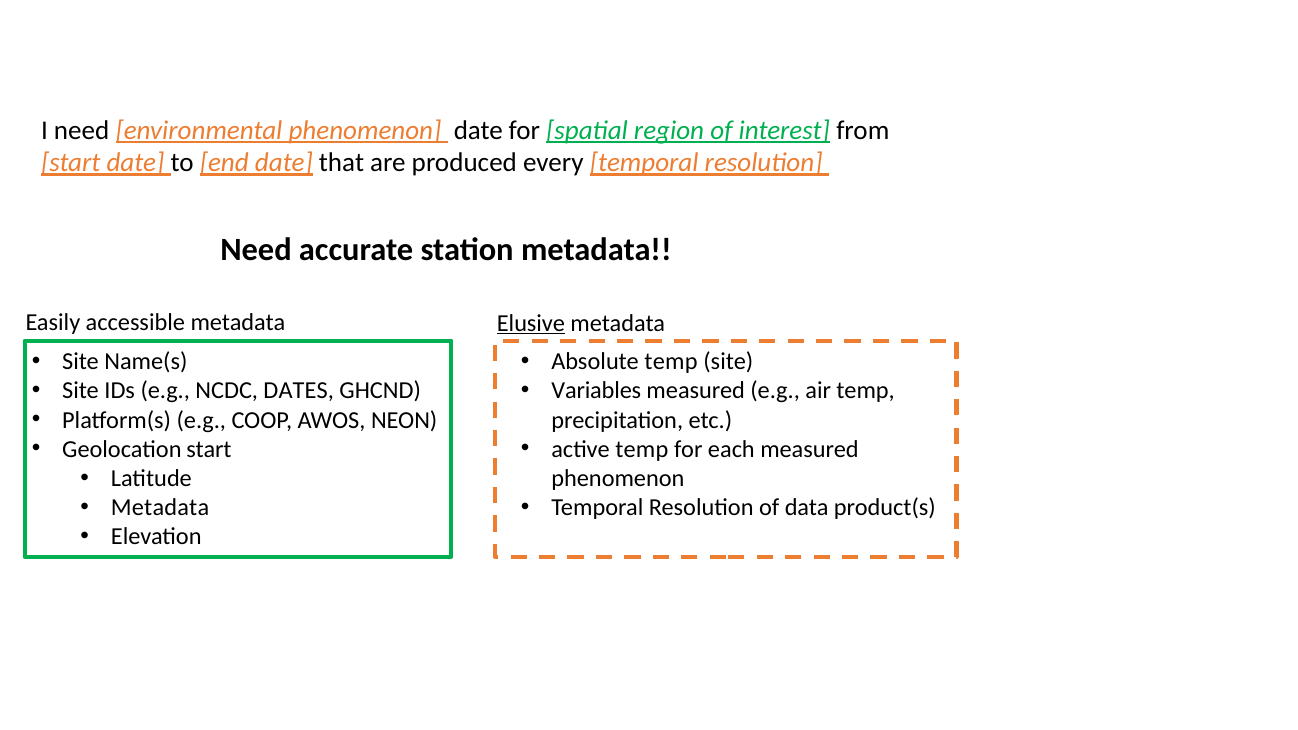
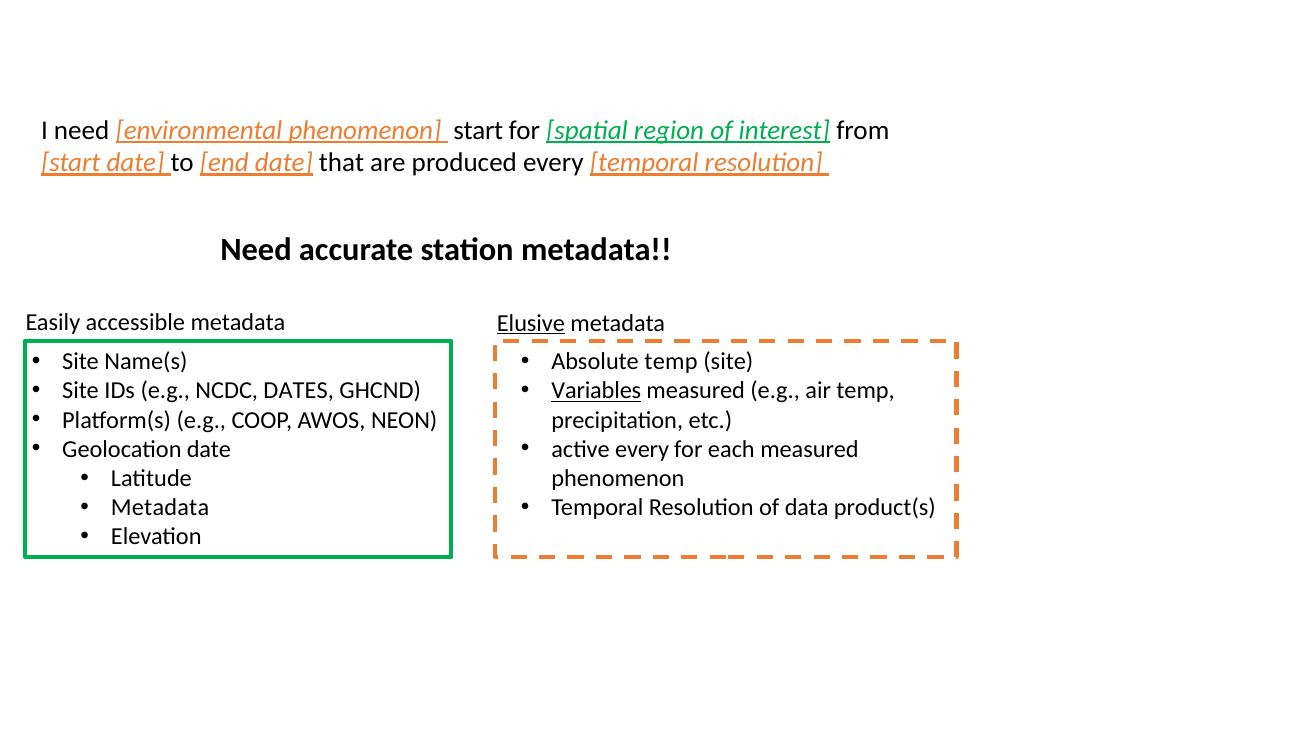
phenomenon date: date -> start
Variables underline: none -> present
Geolocation start: start -> date
active temp: temp -> every
